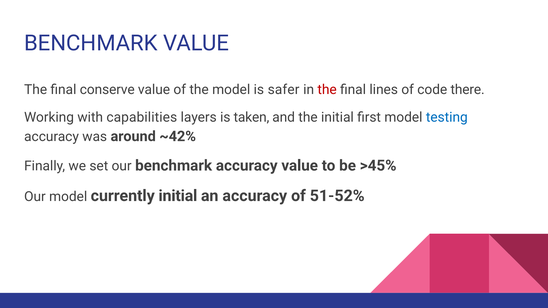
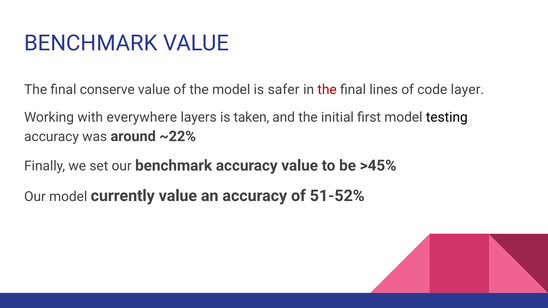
there: there -> layer
capabilities: capabilities -> everywhere
testing colour: blue -> black
~42%: ~42% -> ~22%
currently initial: initial -> value
